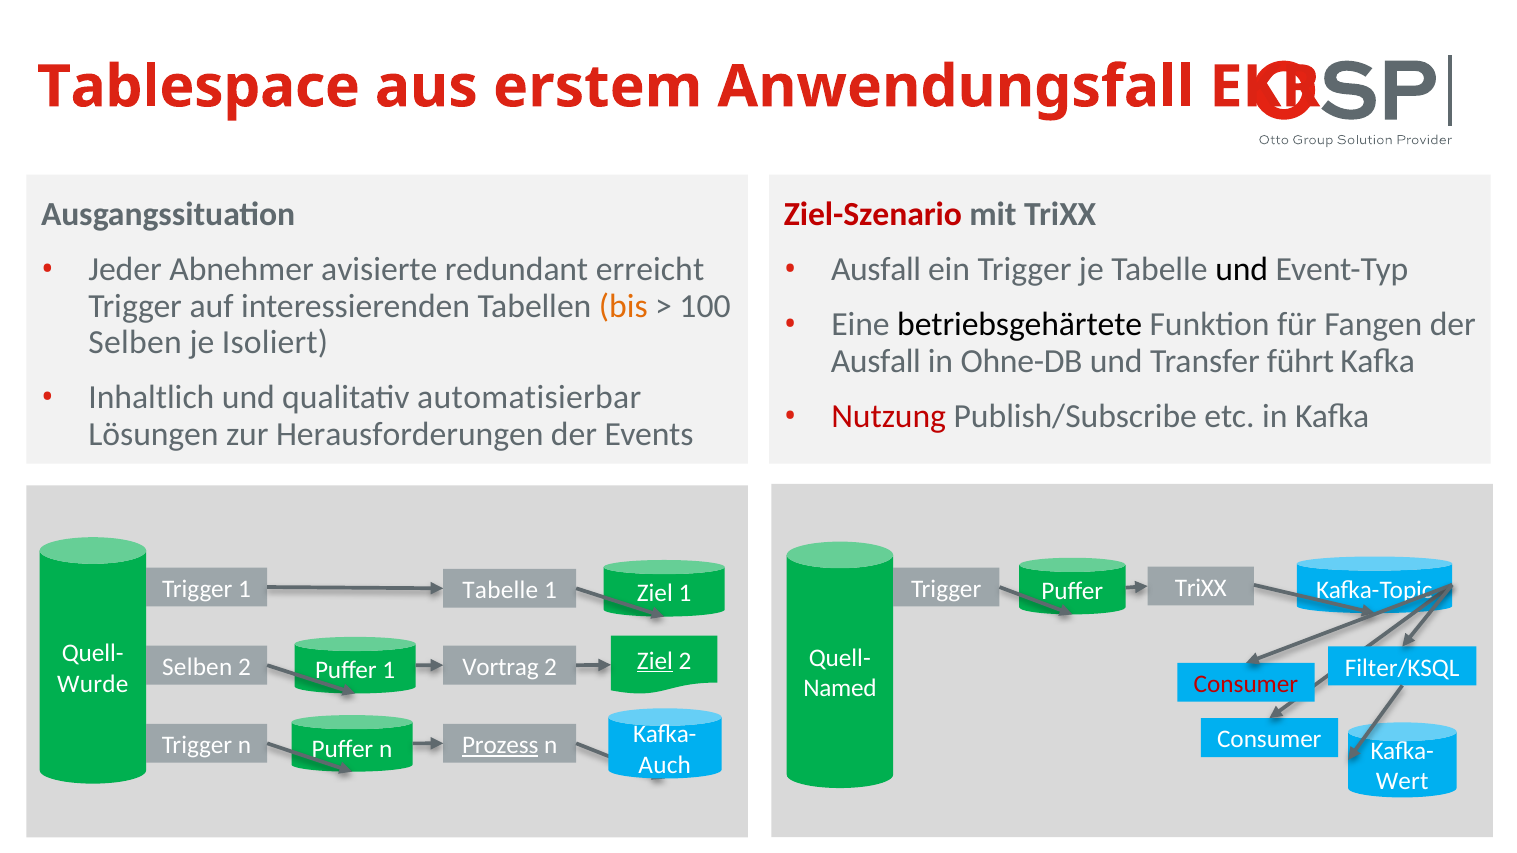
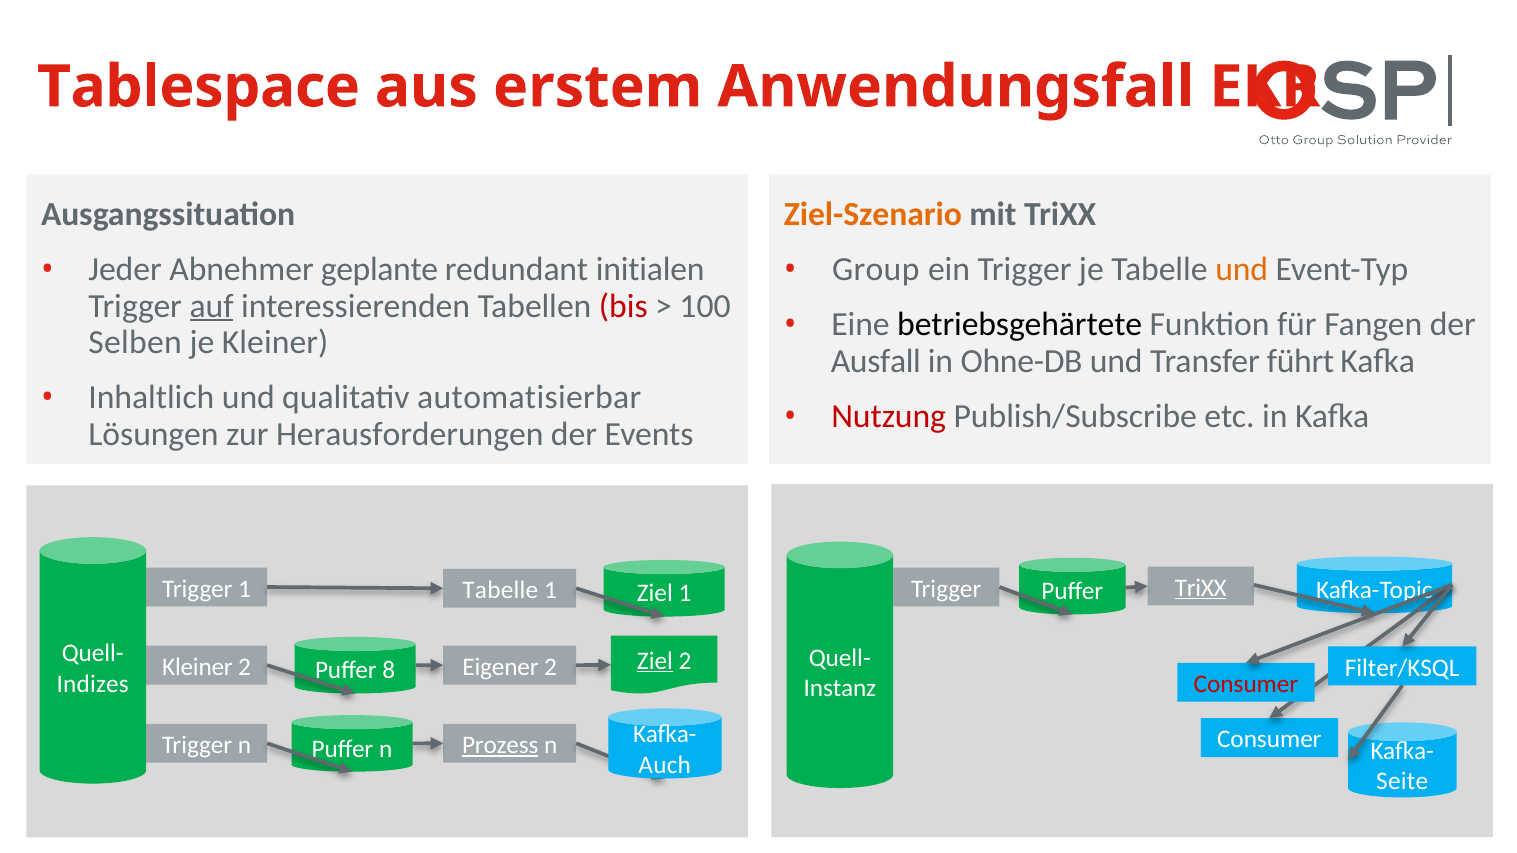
Ziel-Szenario colour: red -> orange
avisierte: avisierte -> geplante
erreicht: erreicht -> initialen
Ausfall at (876, 270): Ausfall -> Group
und at (1242, 270) colour: black -> orange
auf underline: none -> present
bis colour: orange -> red
je Isoliert: Isoliert -> Kleiner
TriXX at (1201, 588) underline: none -> present
Selben at (197, 667): Selben -> Kleiner
Vortrag: Vortrag -> Eigener
1 at (389, 671): 1 -> 8
Wurde: Wurde -> Indizes
Named: Named -> Instanz
Wert at (1402, 782): Wert -> Seite
